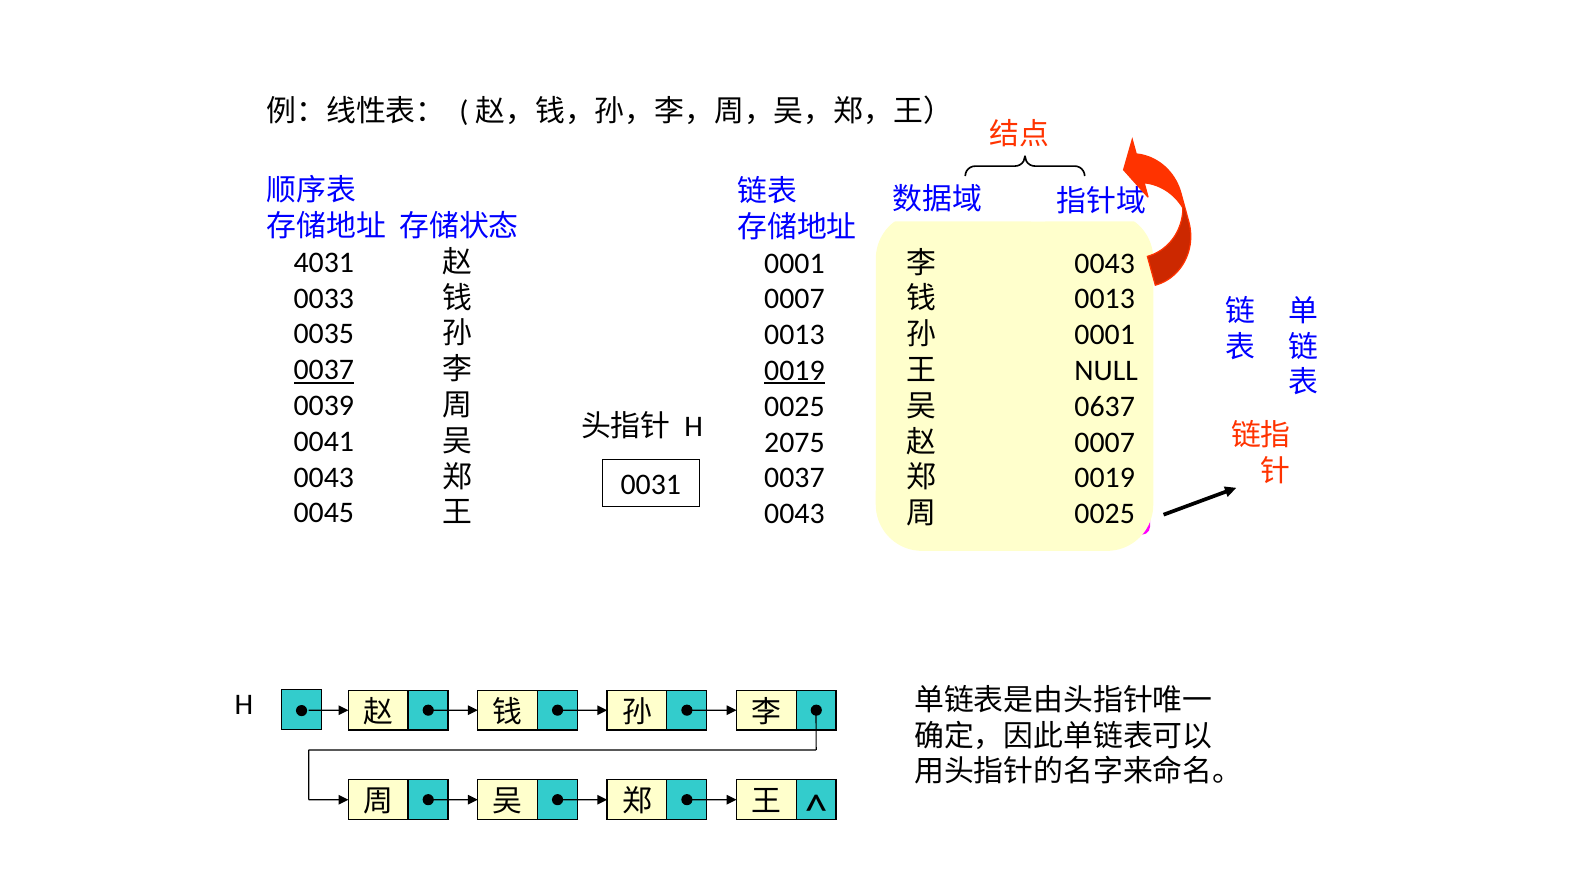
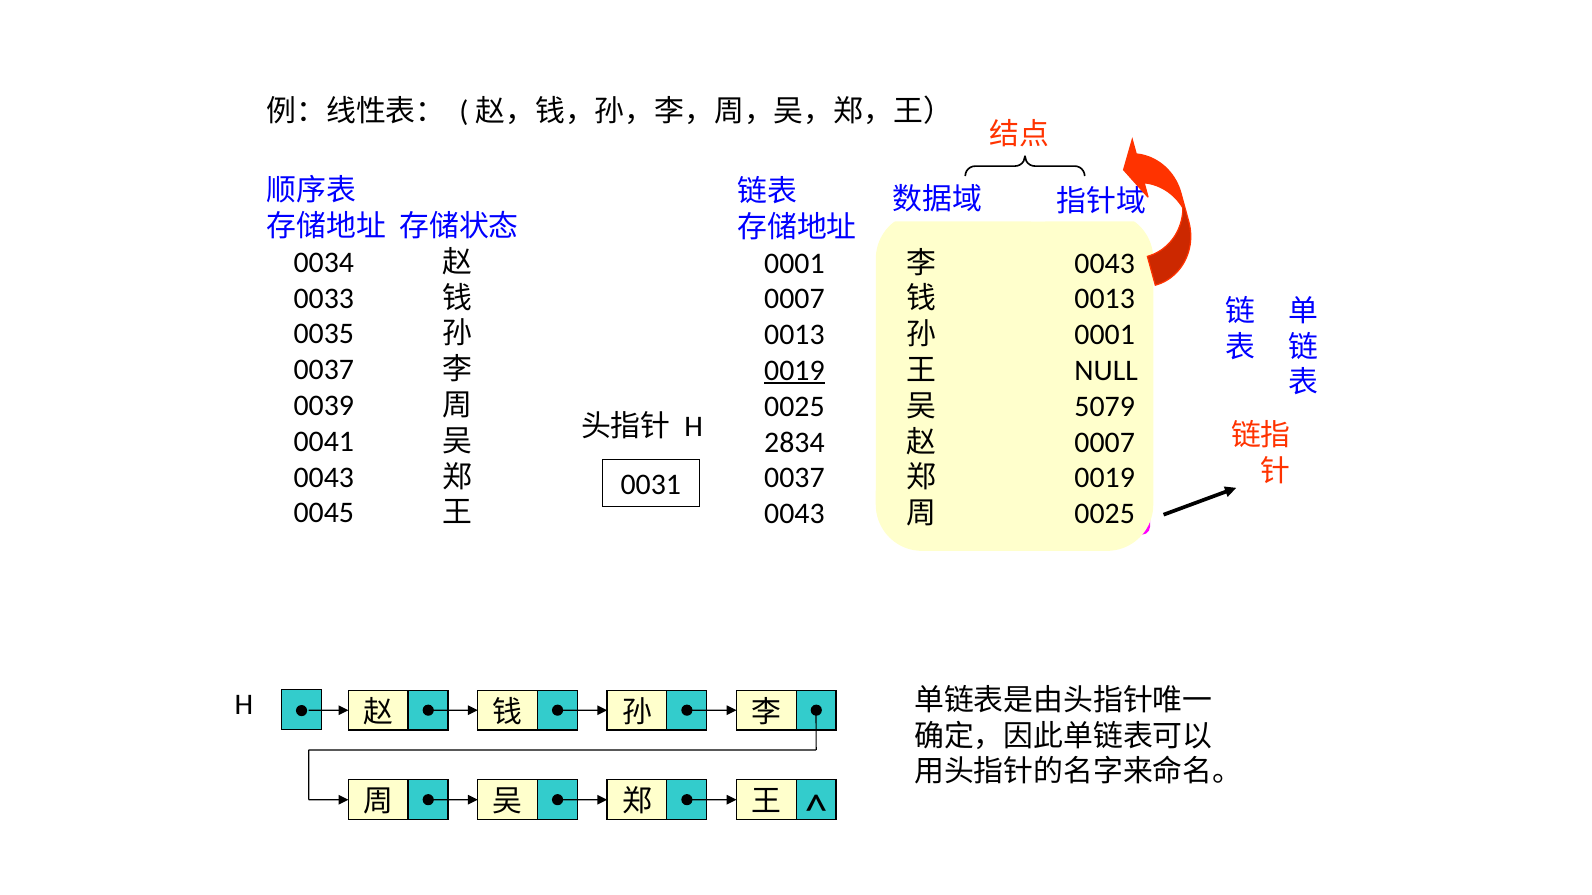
4031: 4031 -> 0034
0037 at (324, 370) underline: present -> none
0637: 0637 -> 5079
2075: 2075 -> 2834
